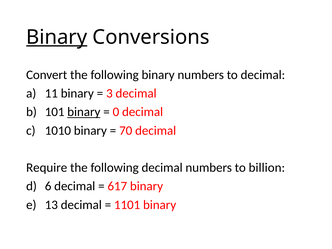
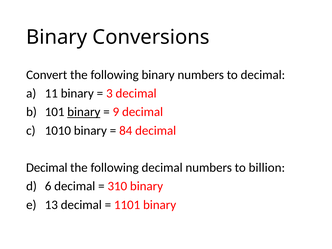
Binary at (57, 37) underline: present -> none
0: 0 -> 9
70: 70 -> 84
Require at (47, 168): Require -> Decimal
617: 617 -> 310
